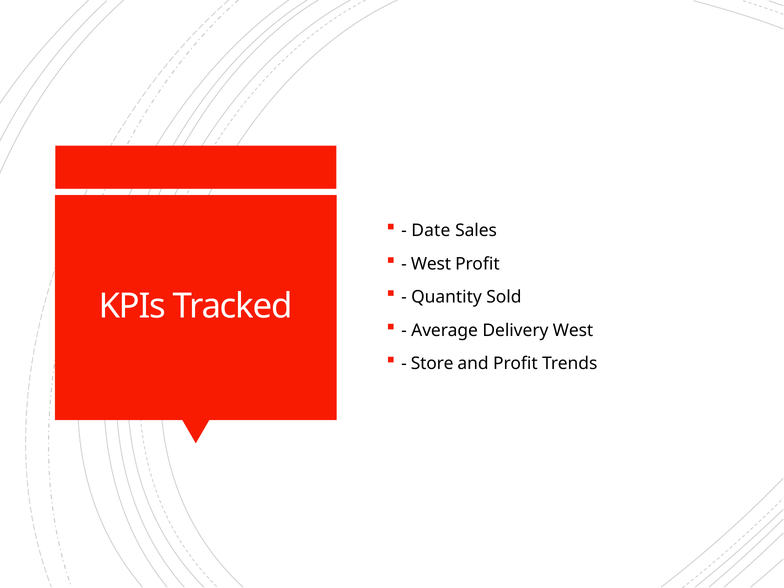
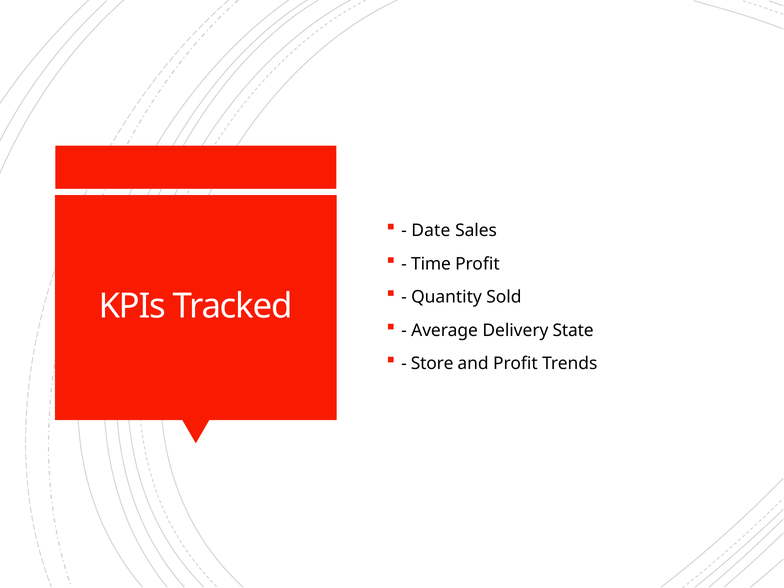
West at (431, 264): West -> Time
Delivery West: West -> State
